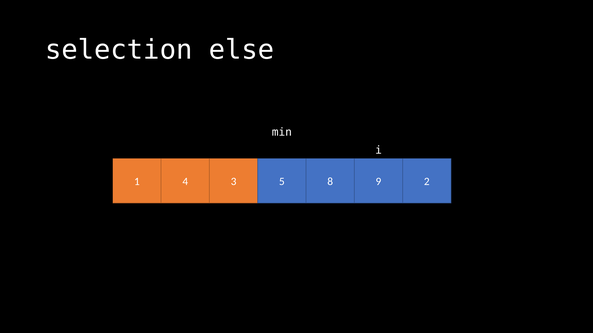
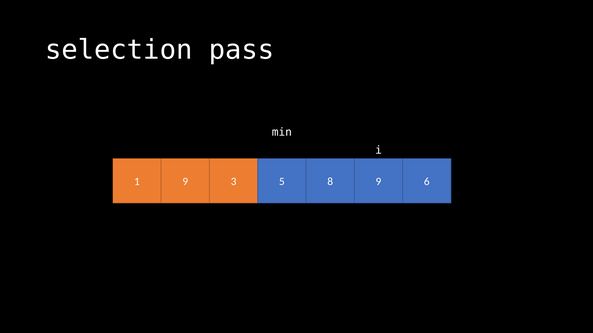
else: else -> pass
1 4: 4 -> 9
2: 2 -> 6
